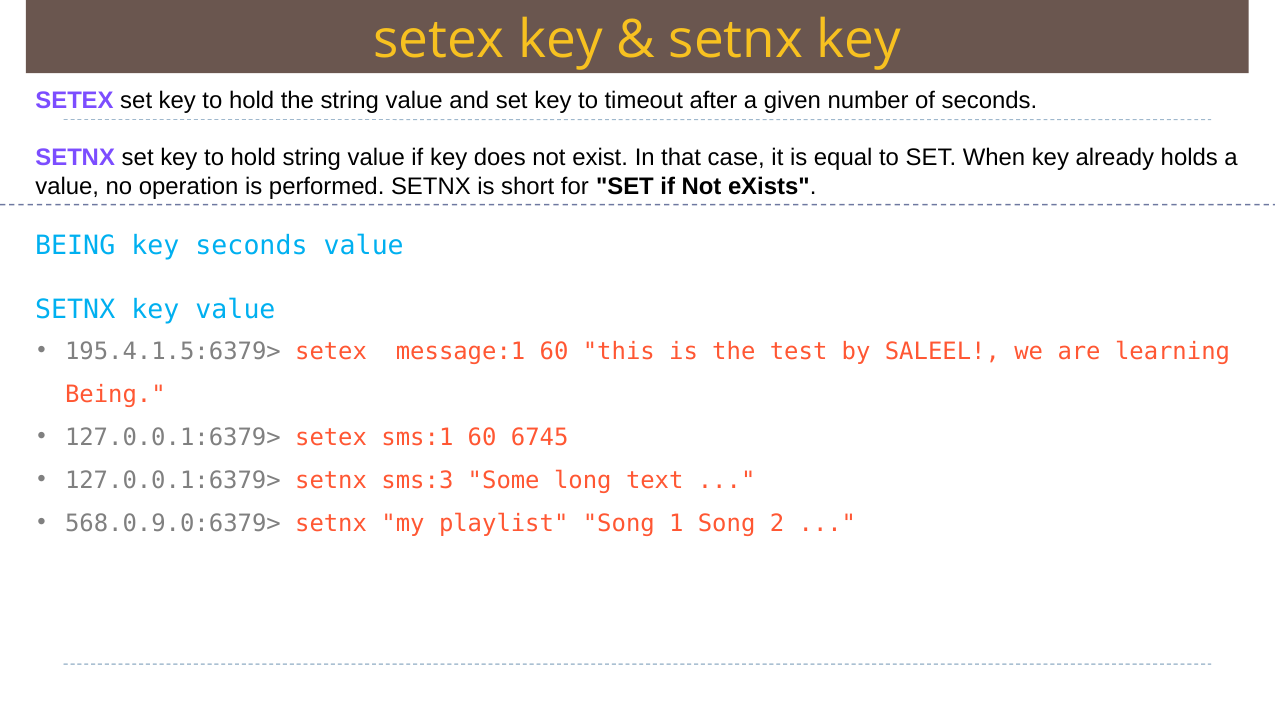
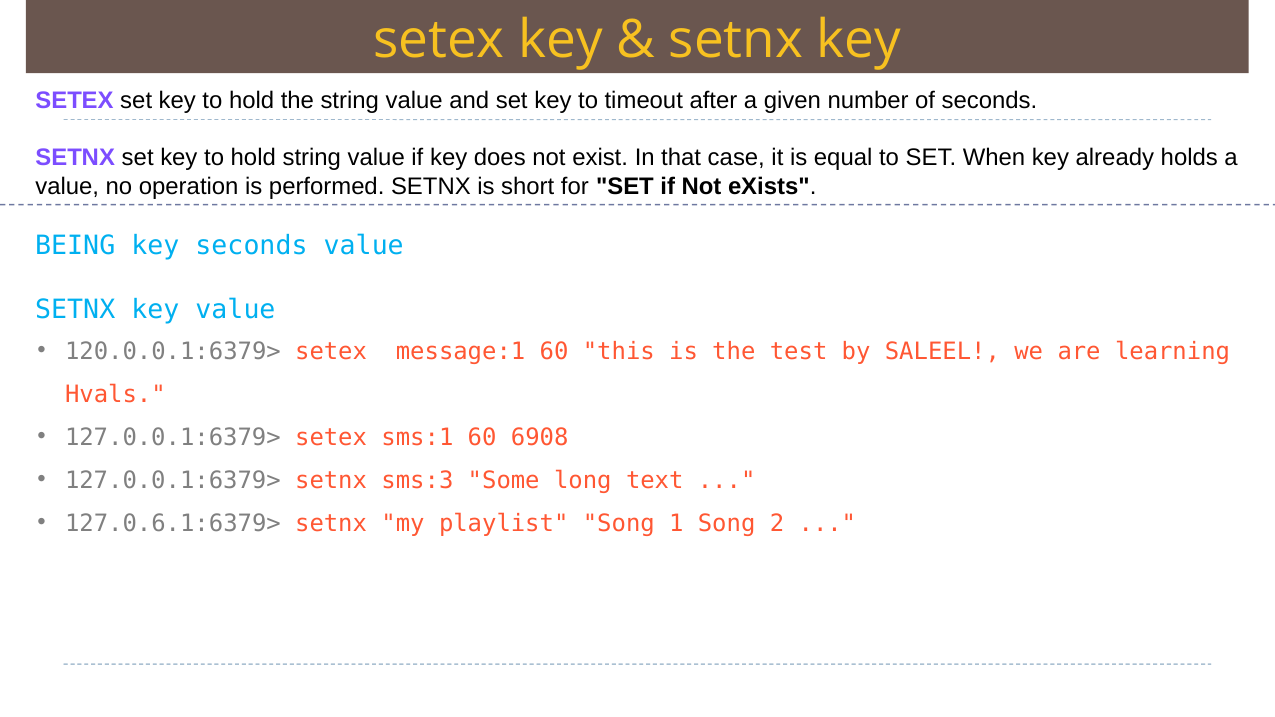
195.4.1.5:6379>: 195.4.1.5:6379> -> 120.0.0.1:6379>
Being at (115, 394): Being -> Hvals
6745: 6745 -> 6908
568.0.9.0:6379>: 568.0.9.0:6379> -> 127.0.6.1:6379>
